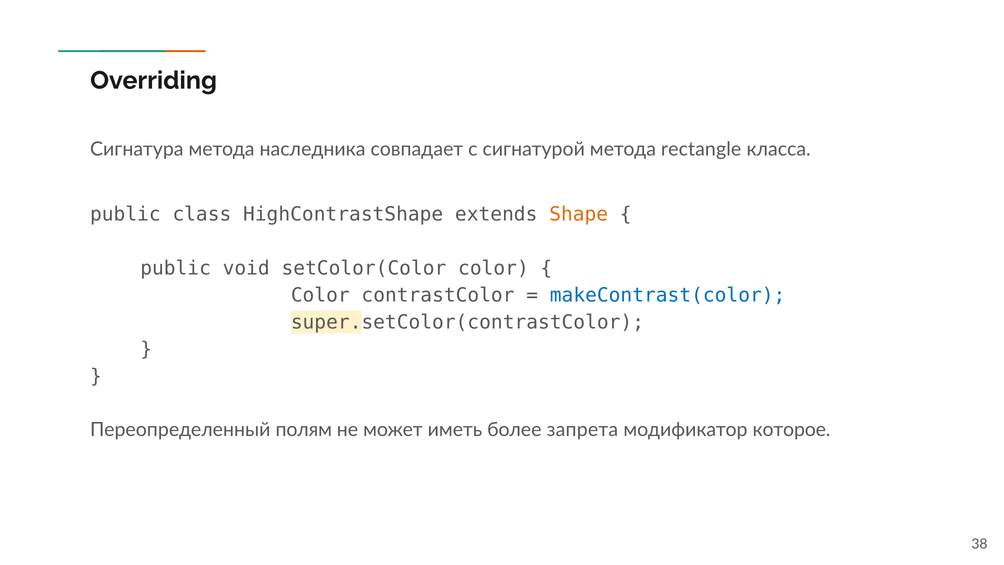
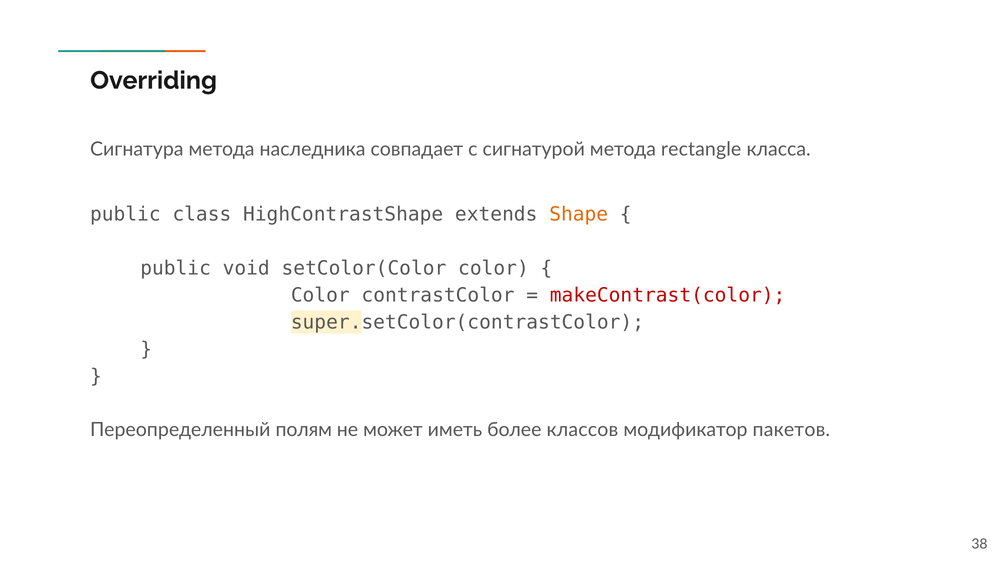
makeContrast(color colour: blue -> red
запрета: запрета -> классов
которое: которое -> пакетов
